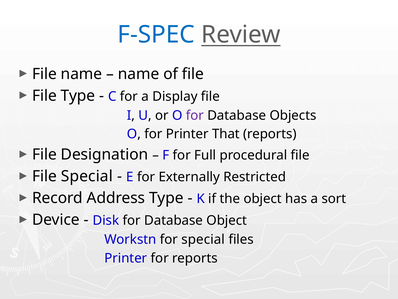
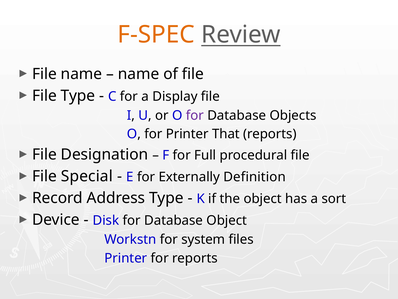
F-SPEC colour: blue -> orange
Restricted: Restricted -> Definition
for special: special -> system
